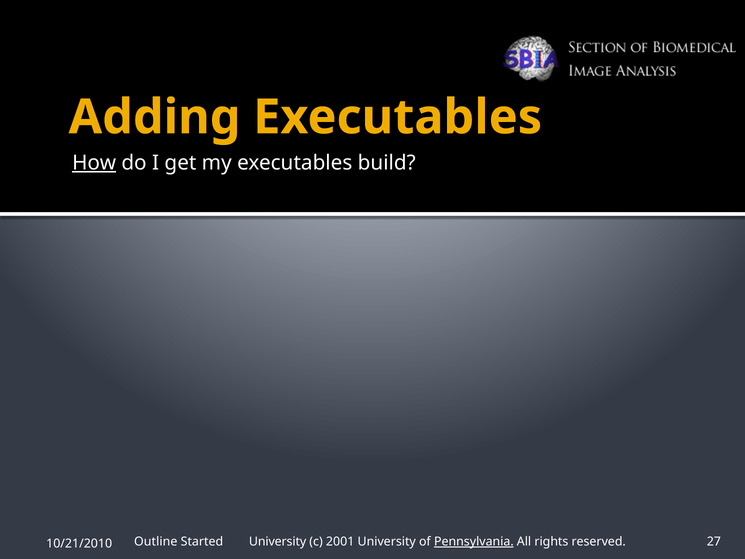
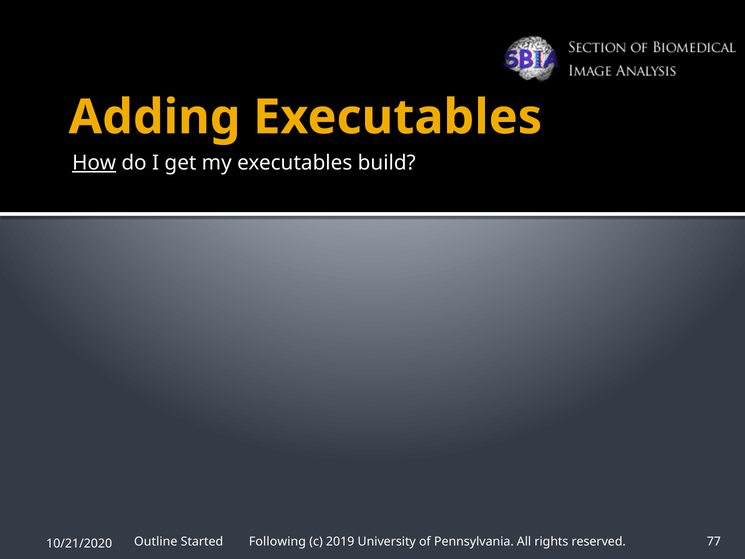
Started University: University -> Following
2001: 2001 -> 2019
Pennsylvania underline: present -> none
27: 27 -> 77
10/21/2010: 10/21/2010 -> 10/21/2020
